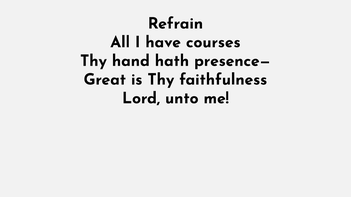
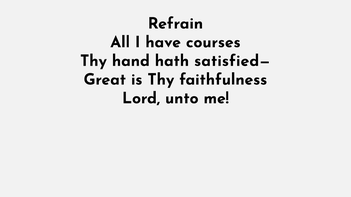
presence—: presence— -> satisfied—
